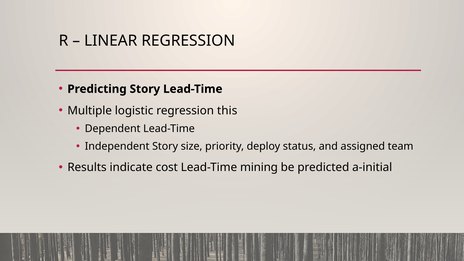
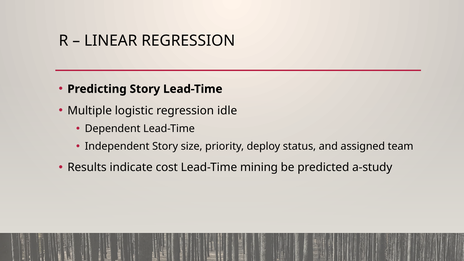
this: this -> idle
a-initial: a-initial -> a-study
